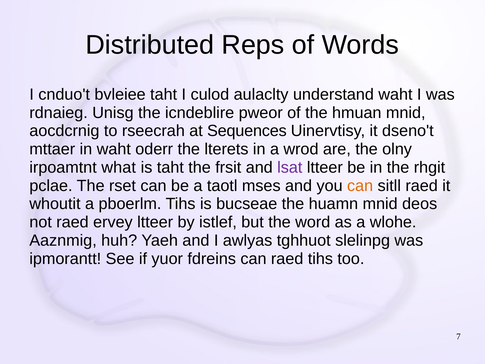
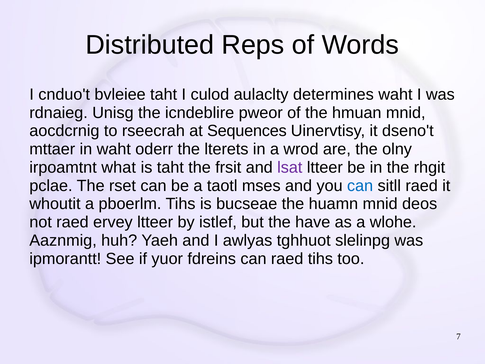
understand: understand -> determines
can at (360, 186) colour: orange -> blue
word: word -> have
